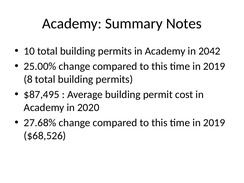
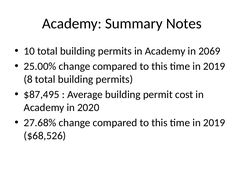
2042: 2042 -> 2069
